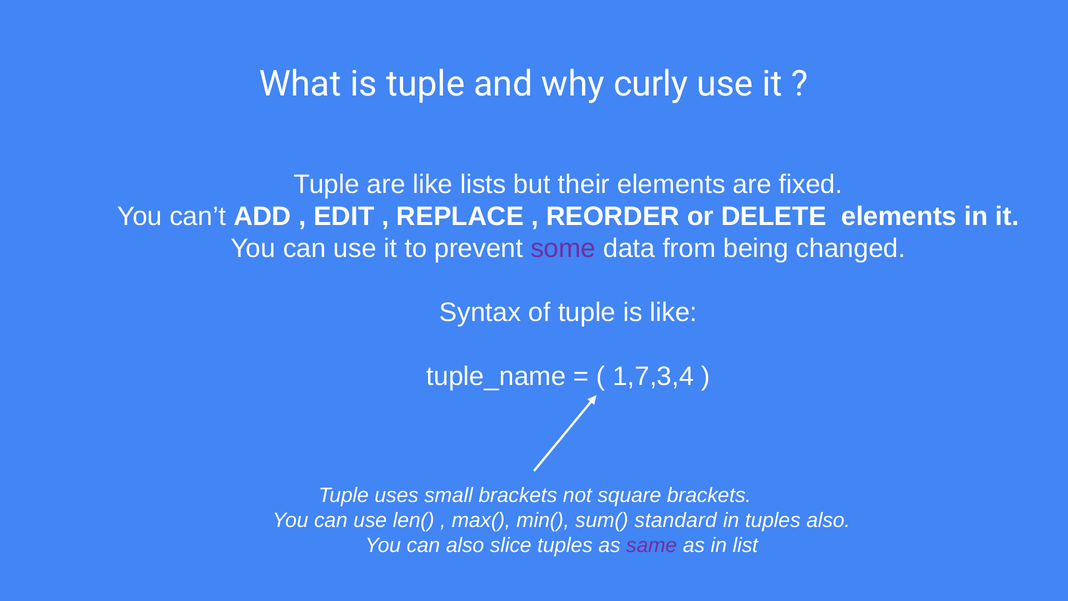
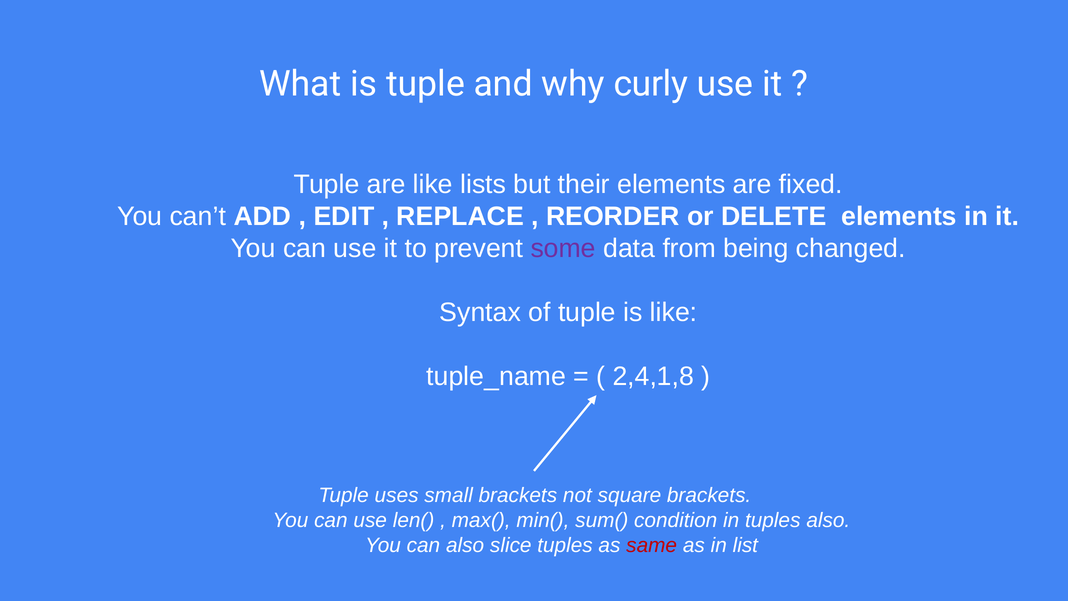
1,7,3,4: 1,7,3,4 -> 2,4,1,8
standard: standard -> condition
same colour: purple -> red
